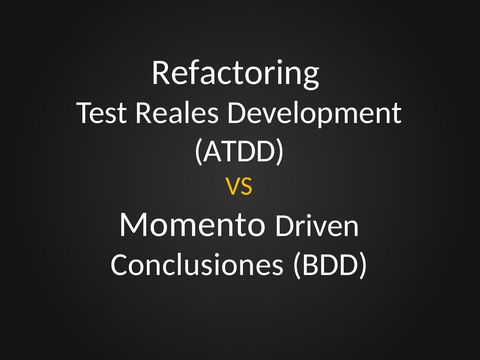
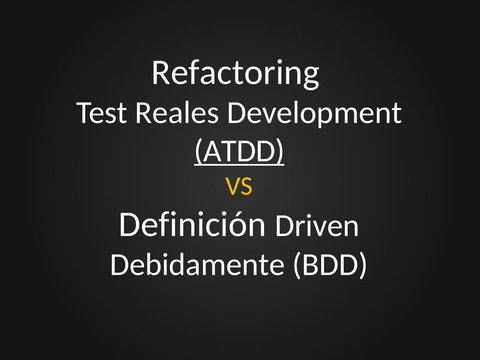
ATDD underline: none -> present
Momento: Momento -> Definición
Conclusiones: Conclusiones -> Debidamente
